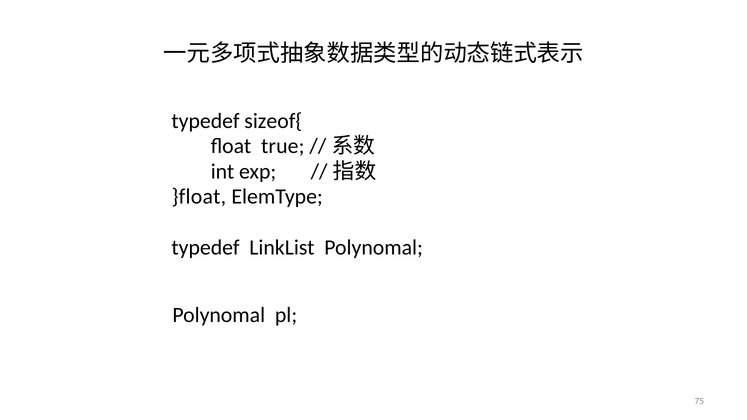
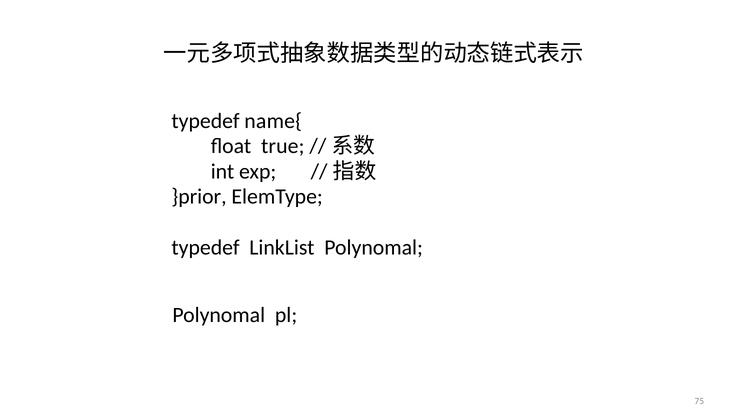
sizeof{: sizeof{ -> name{
}float: }float -> }prior
